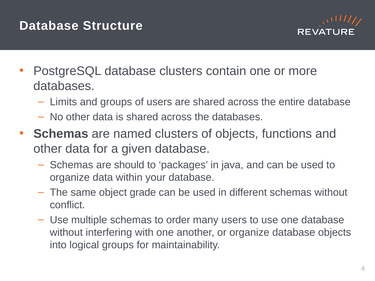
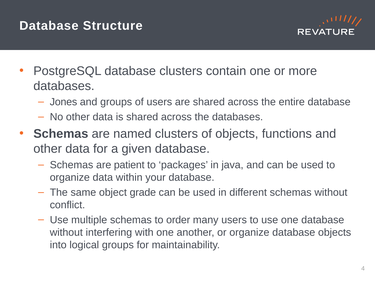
Limits: Limits -> Jones
should: should -> patient
